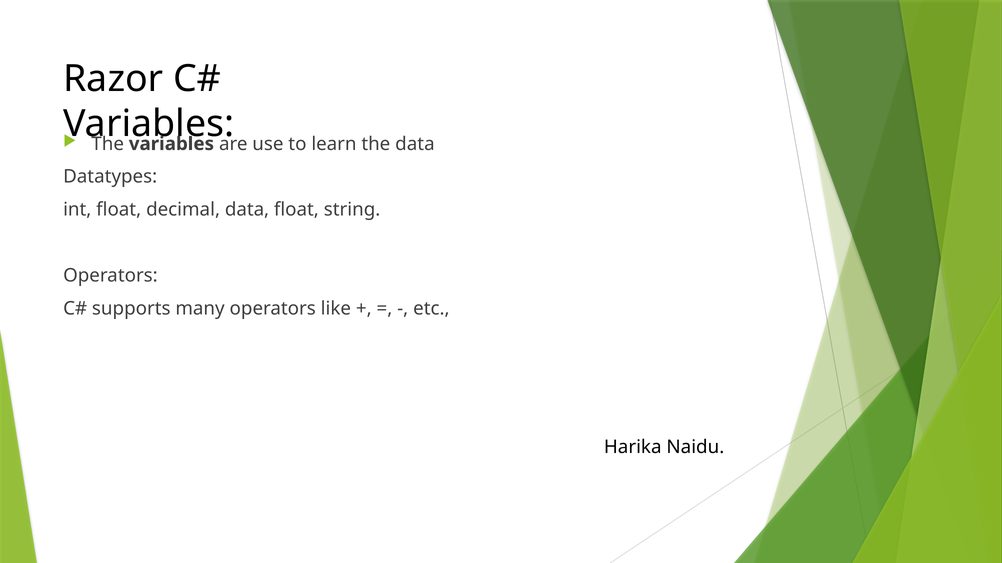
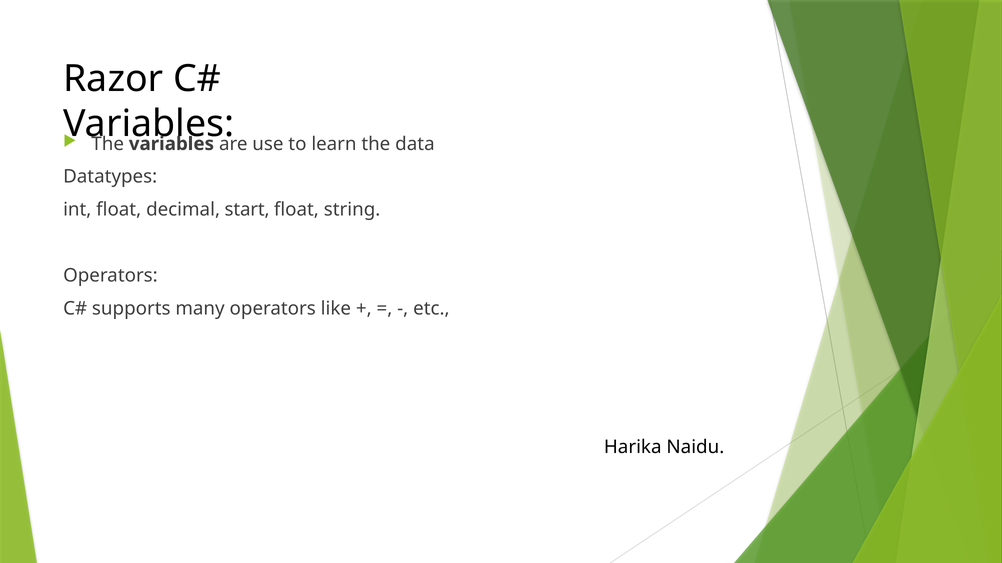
decimal data: data -> start
